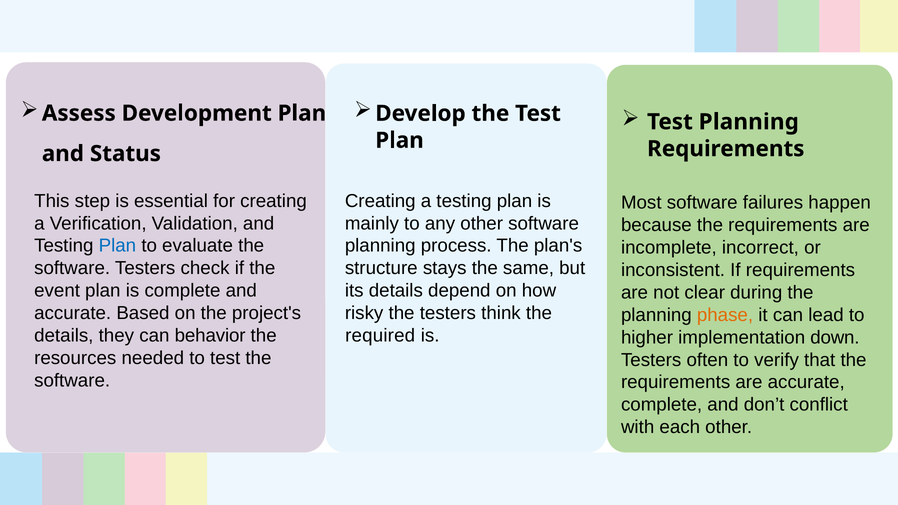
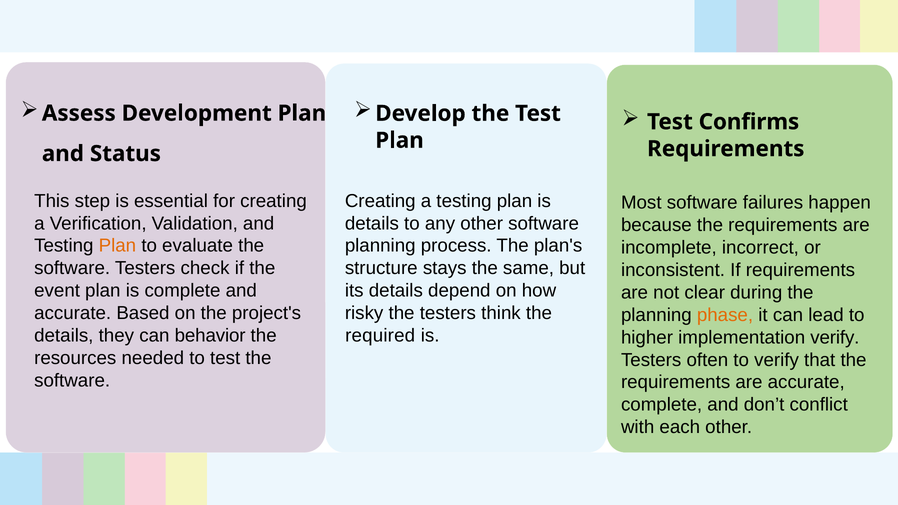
Test Planning: Planning -> Confirms
mainly at (372, 223): mainly -> details
Plan at (117, 246) colour: blue -> orange
implementation down: down -> verify
